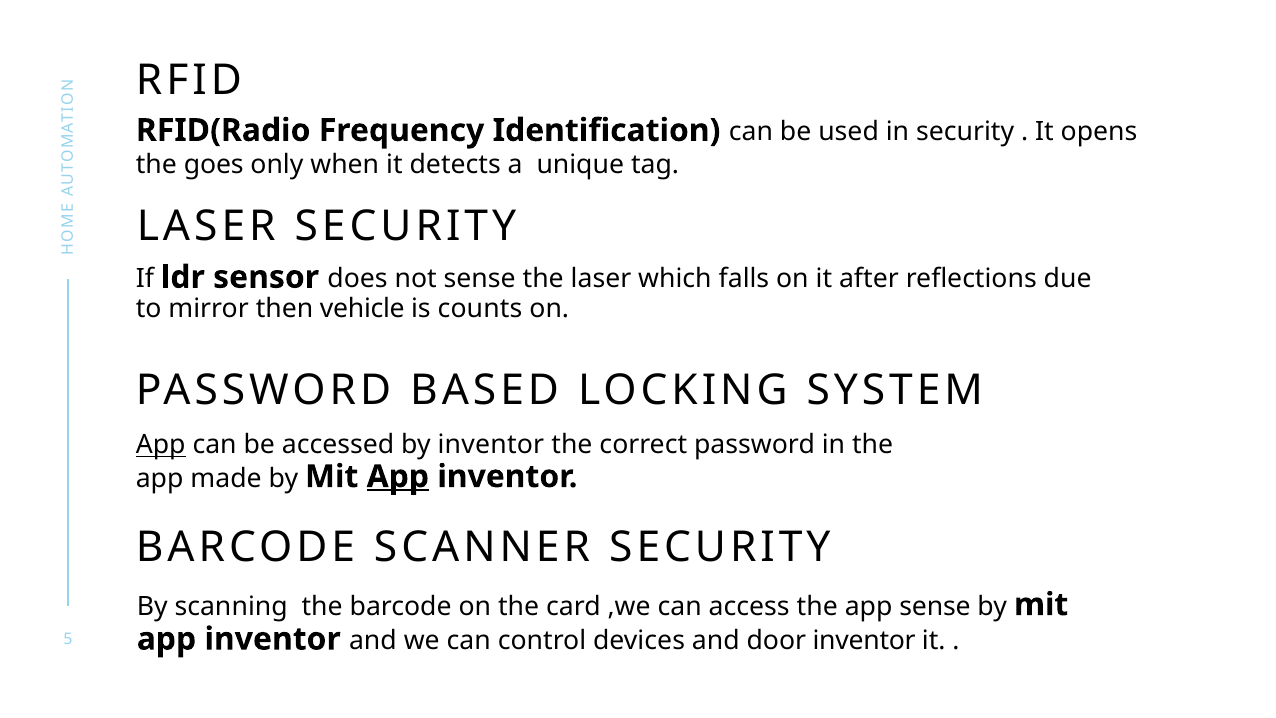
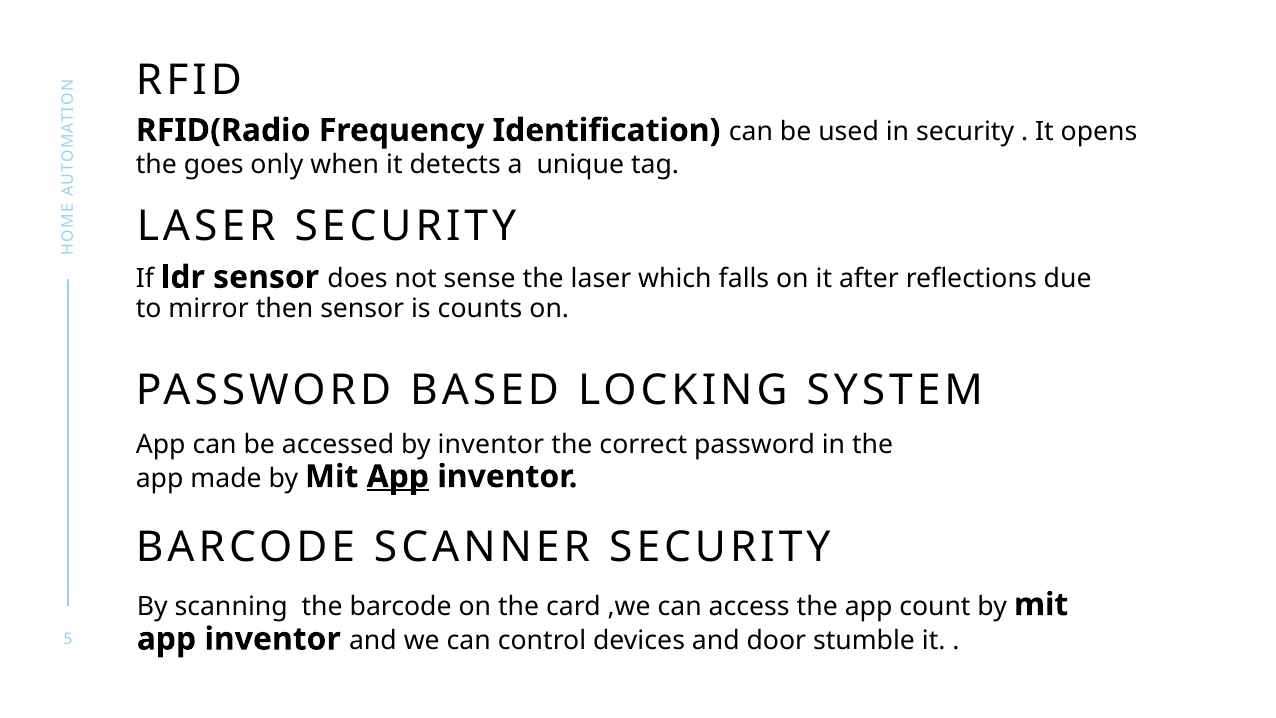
then vehicle: vehicle -> sensor
App at (161, 445) underline: present -> none
app sense: sense -> count
door inventor: inventor -> stumble
